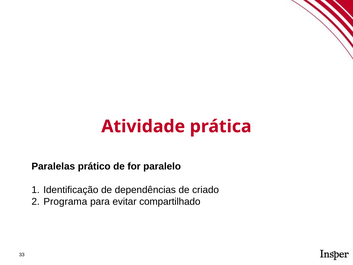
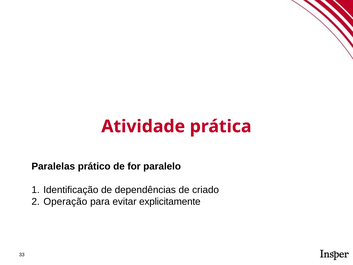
Programa: Programa -> Operação
compartilhado: compartilhado -> explicitamente
